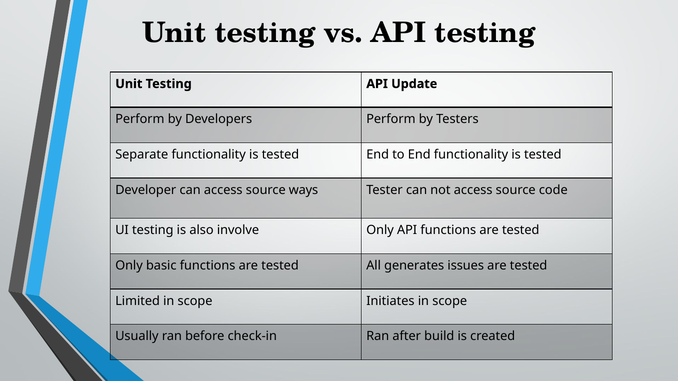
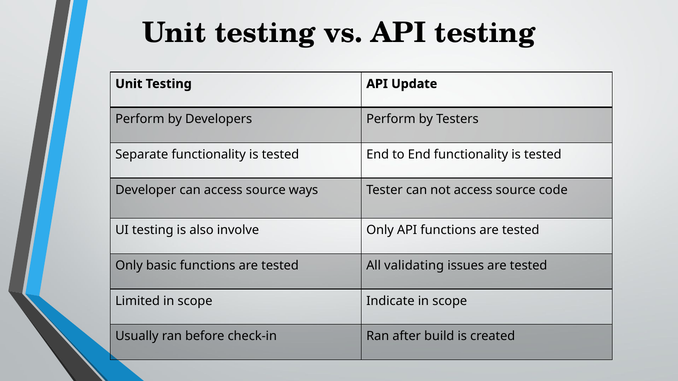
generates: generates -> validating
Initiates: Initiates -> Indicate
